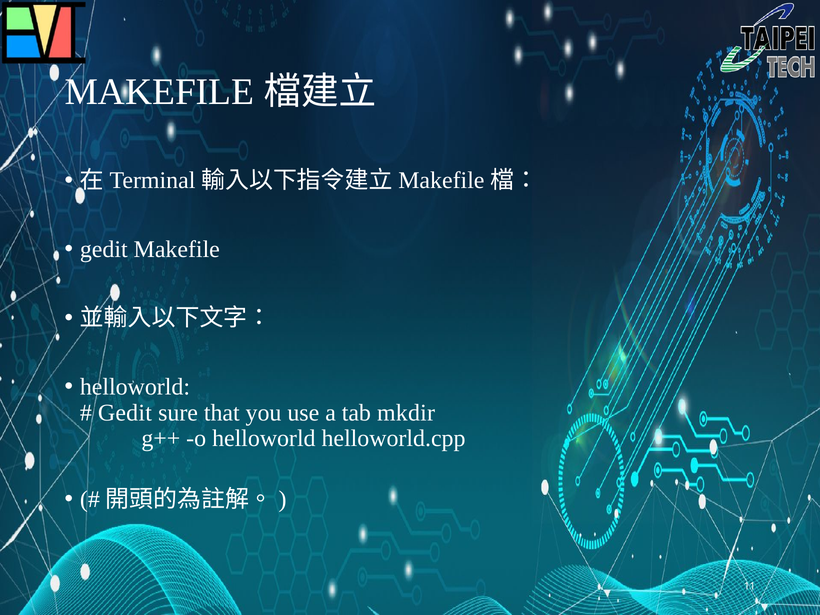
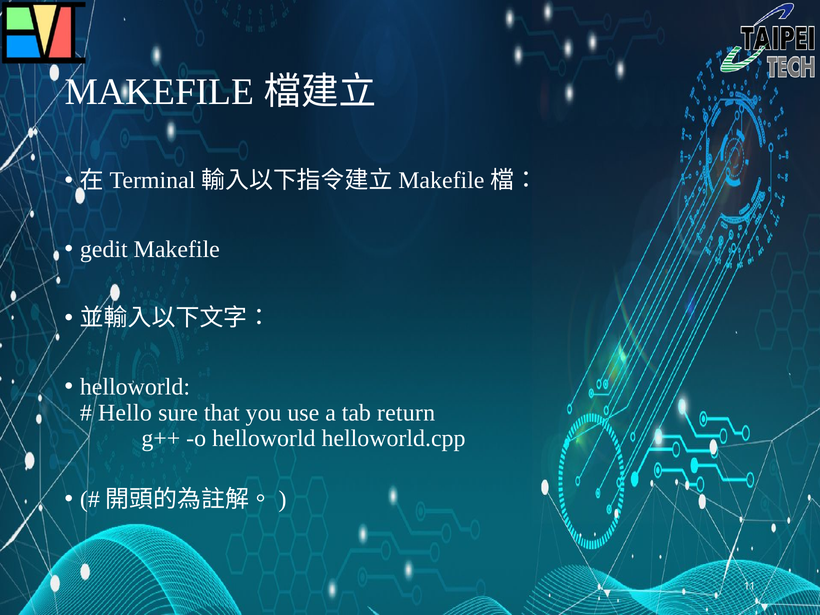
Gedit at (125, 413): Gedit -> Hello
mkdir: mkdir -> return
